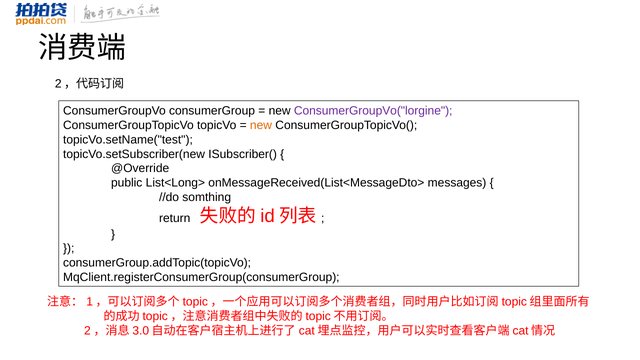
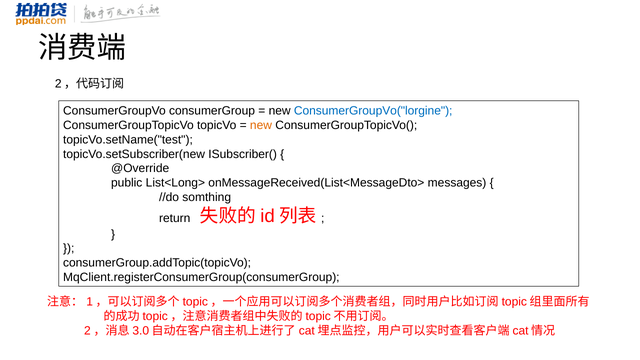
ConsumerGroupVo("lorgine colour: purple -> blue
